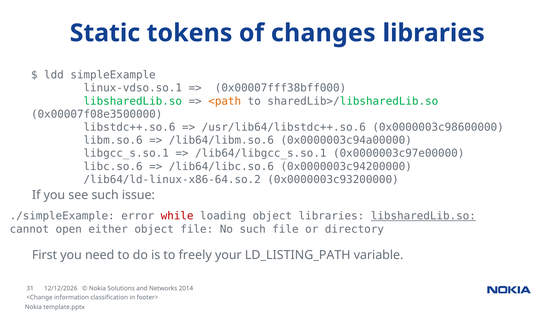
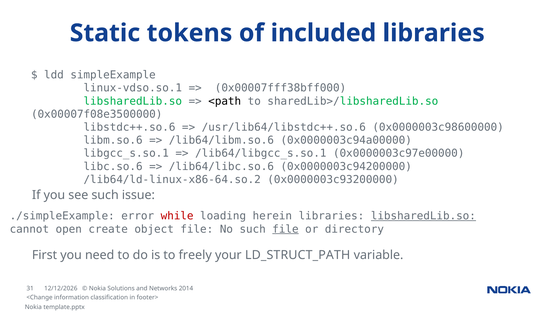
changes: changes -> included
<path colour: orange -> black
loading object: object -> herein
either: either -> create
file at (285, 229) underline: none -> present
LD_LISTING_PATH: LD_LISTING_PATH -> LD_STRUCT_PATH
